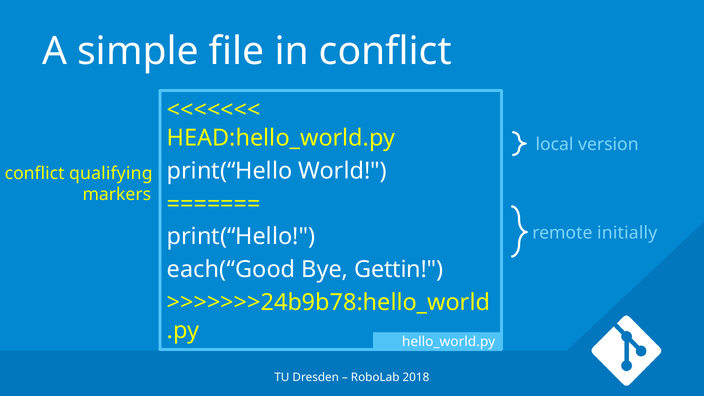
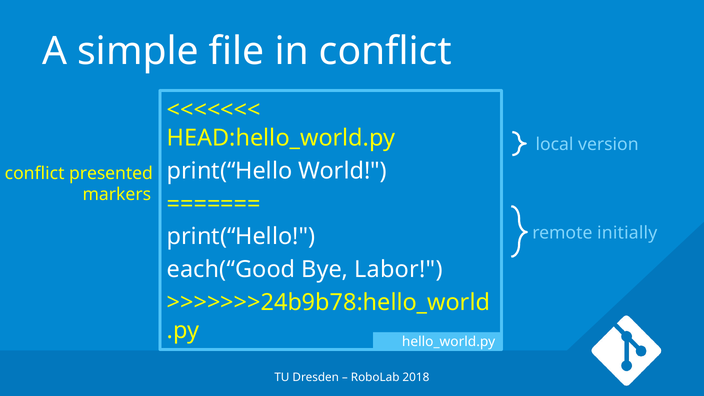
qualifying: qualifying -> presented
Gettin: Gettin -> Labor
